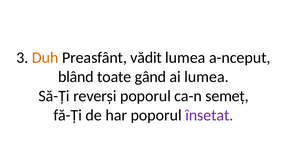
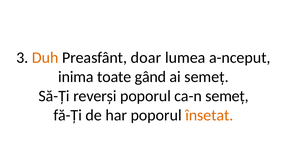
vădit: vădit -> doar
blând: blând -> inima
ai lumea: lumea -> semeț
însetat colour: purple -> orange
